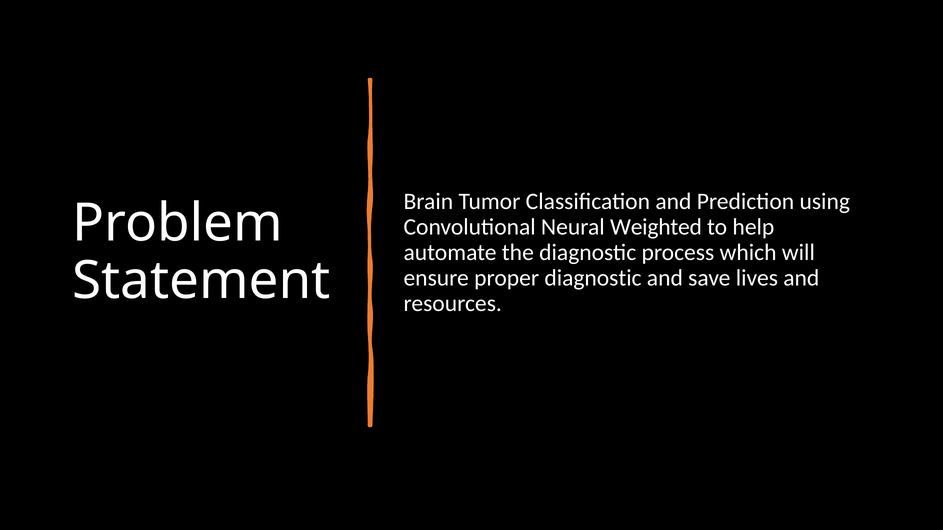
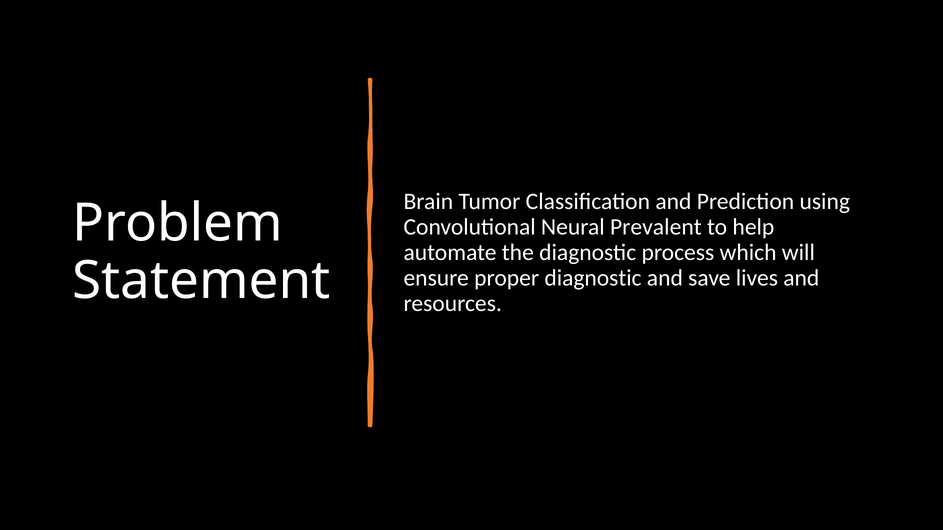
Weighted: Weighted -> Prevalent
